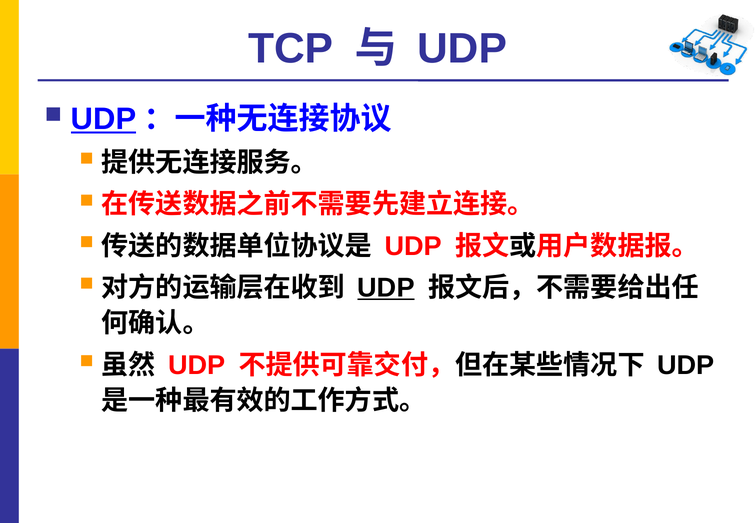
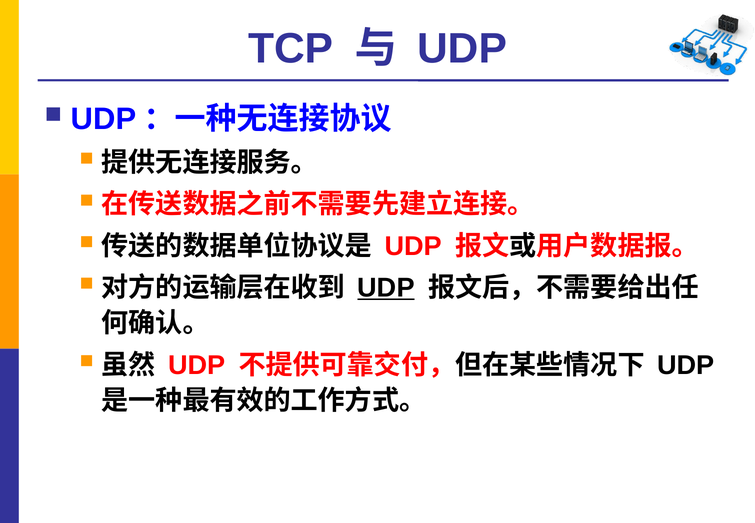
UDP at (104, 119) underline: present -> none
